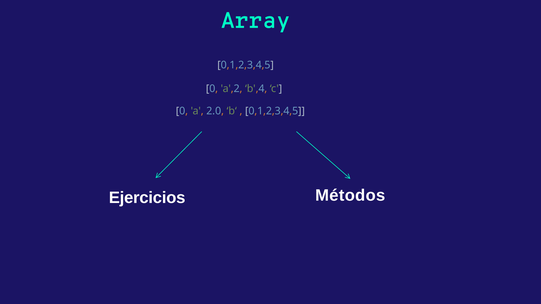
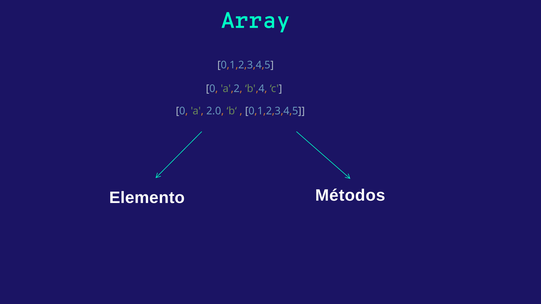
Ejercicios: Ejercicios -> Elemento
